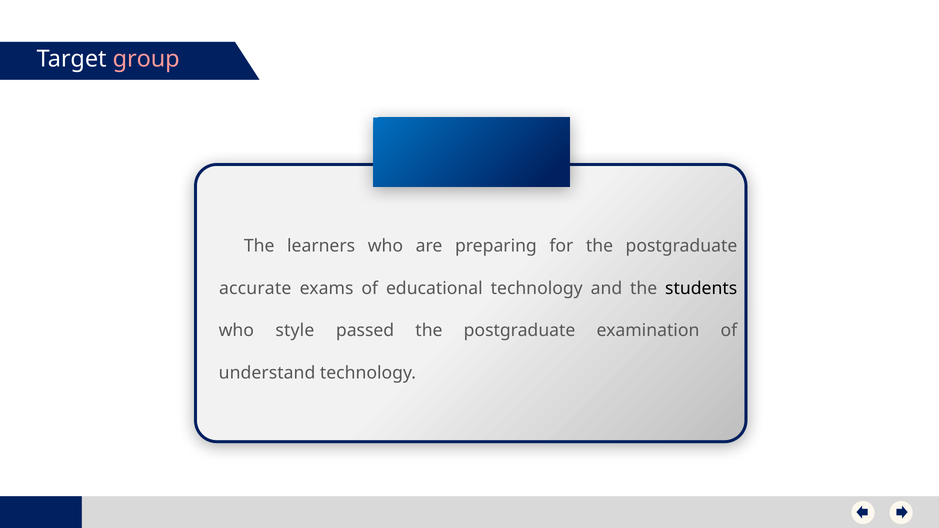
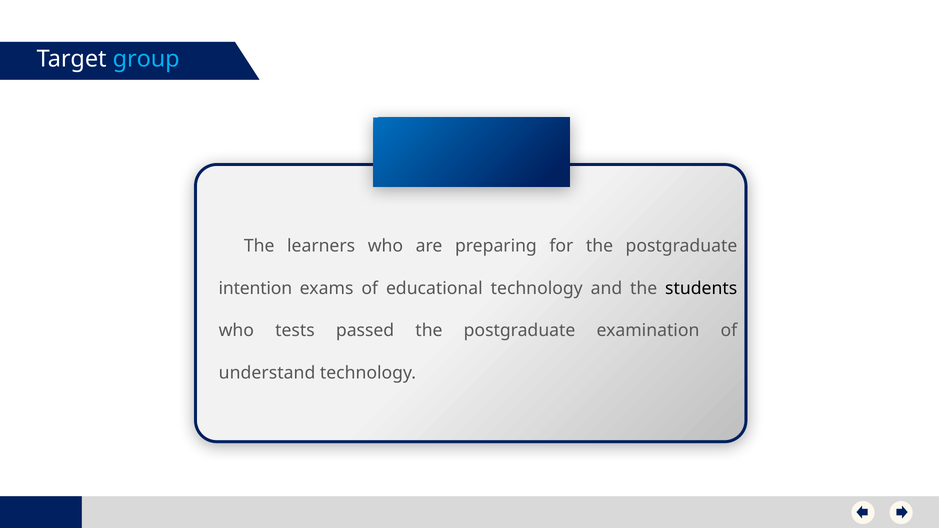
group colour: pink -> light blue
accurate: accurate -> intention
style: style -> tests
